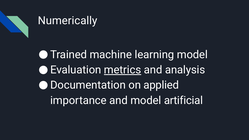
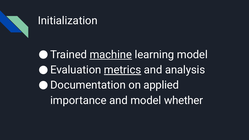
Numerically: Numerically -> Initialization
machine underline: none -> present
artificial: artificial -> whether
